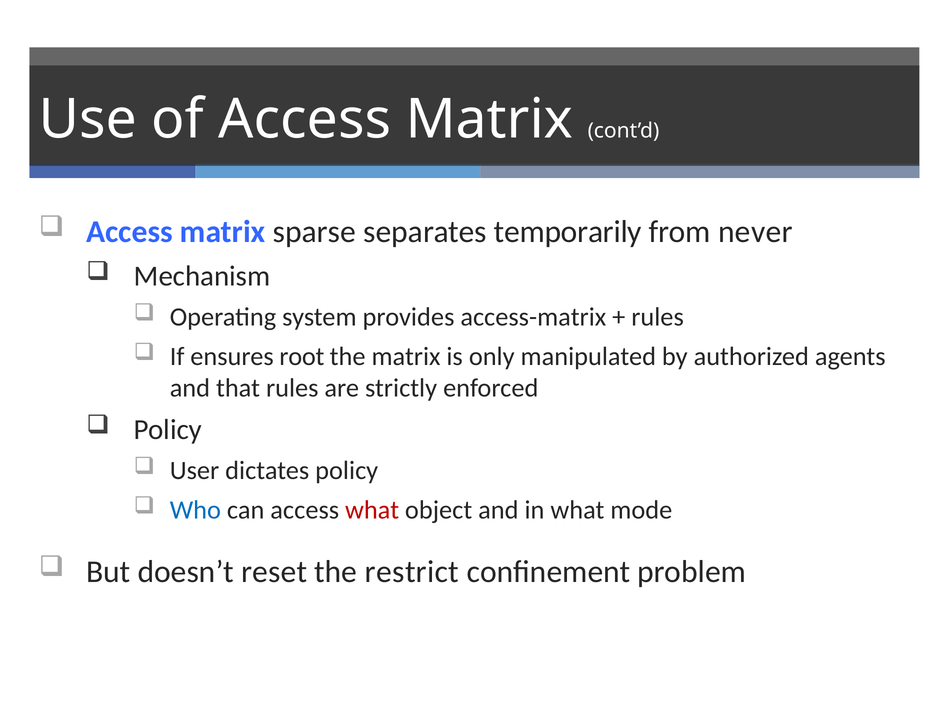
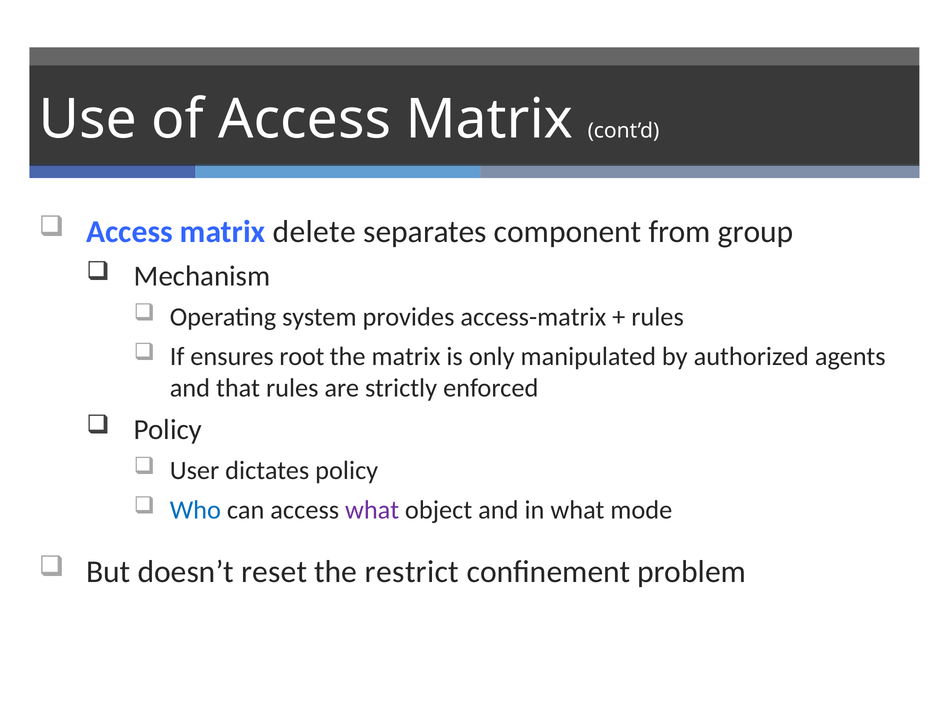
sparse: sparse -> delete
temporarily: temporarily -> component
never: never -> group
what at (372, 510) colour: red -> purple
